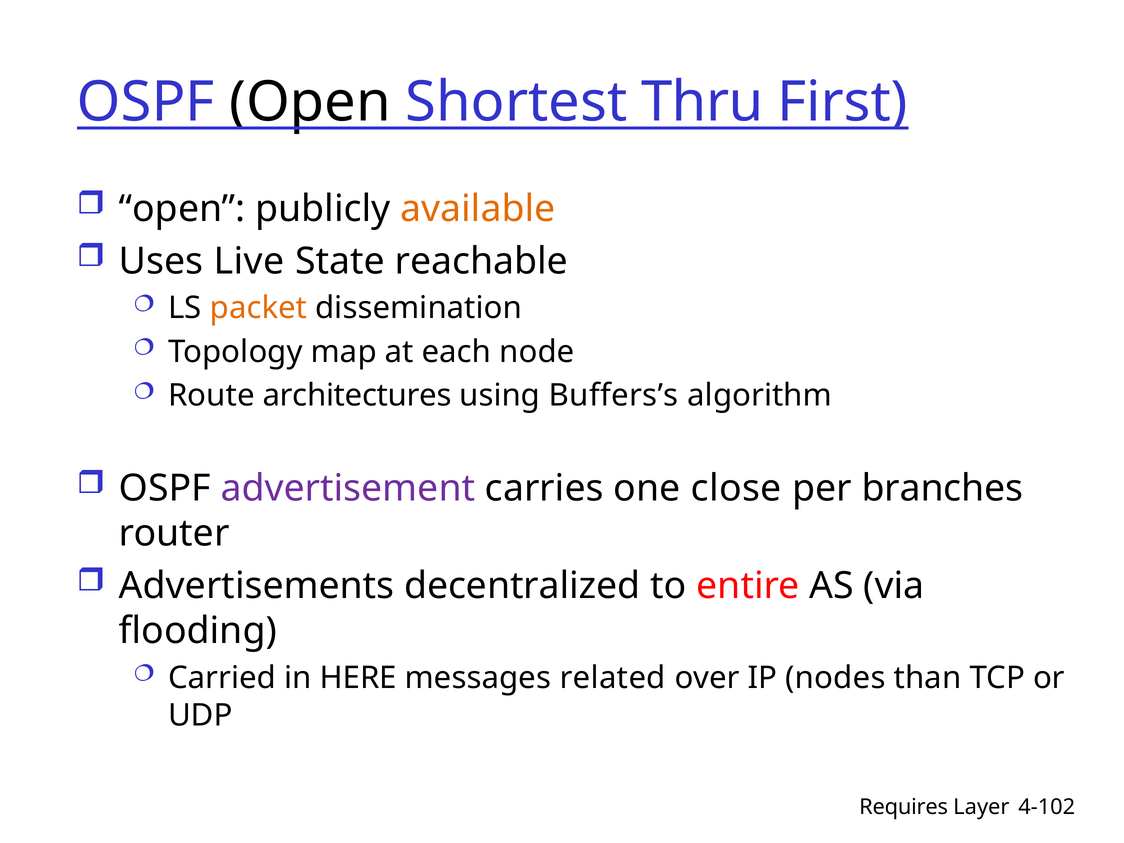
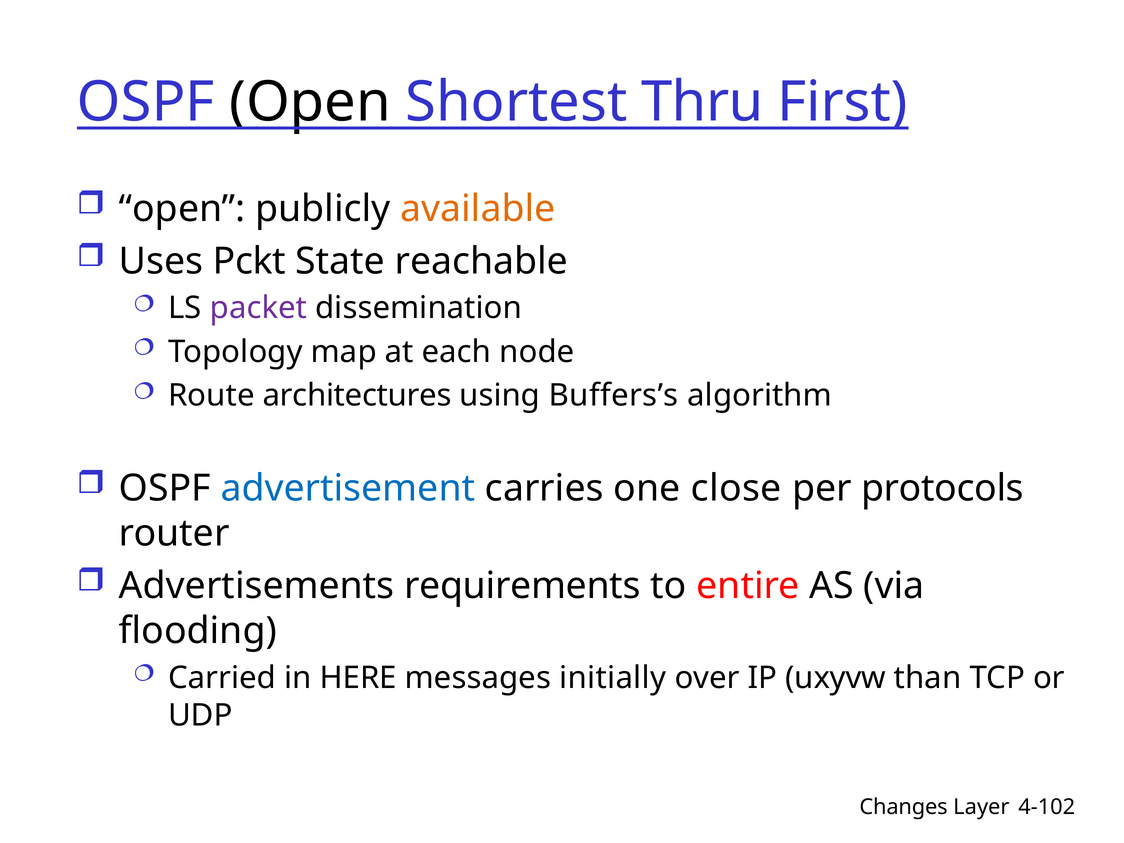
Live: Live -> Pckt
packet colour: orange -> purple
advertisement colour: purple -> blue
branches: branches -> protocols
decentralized: decentralized -> requirements
related: related -> initially
nodes: nodes -> uxyvw
Requires: Requires -> Changes
